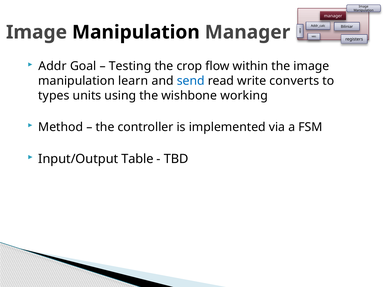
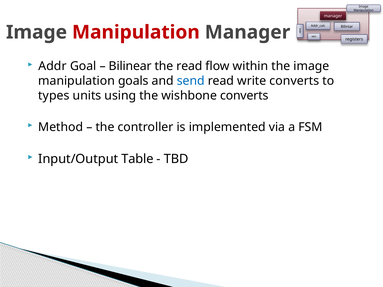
Manipulation at (136, 32) colour: black -> red
Testing: Testing -> Bilinear
the crop: crop -> read
learn: learn -> goals
wishbone working: working -> converts
